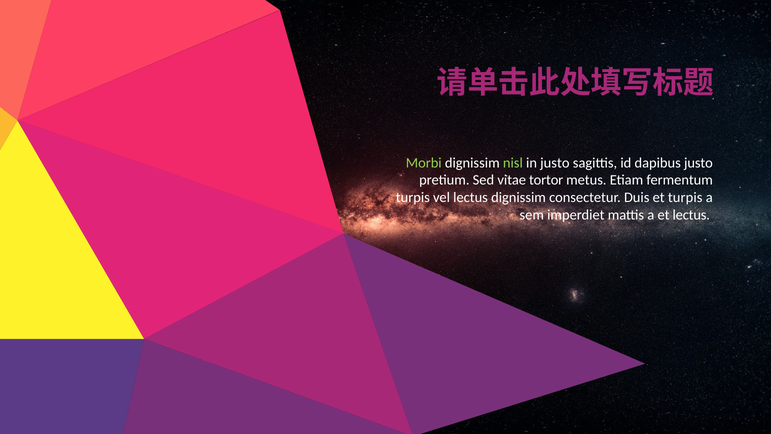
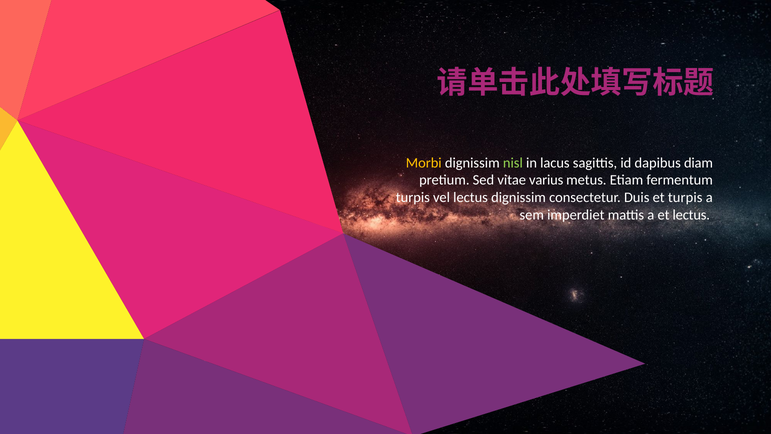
Morbi colour: light green -> yellow
in justo: justo -> lacus
dapibus justo: justo -> diam
tortor: tortor -> varius
